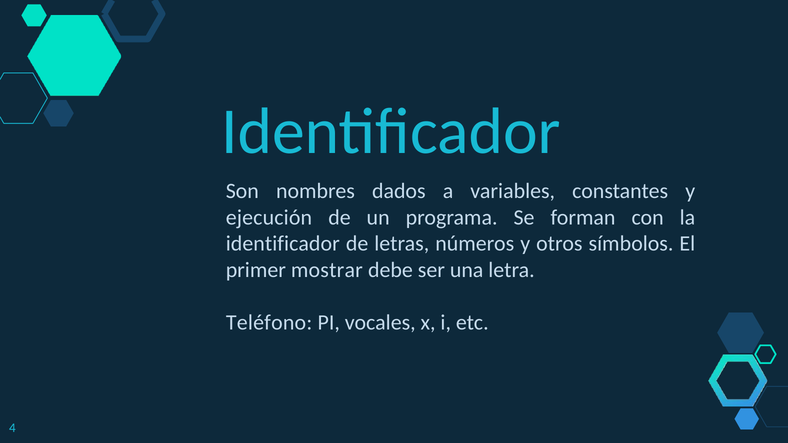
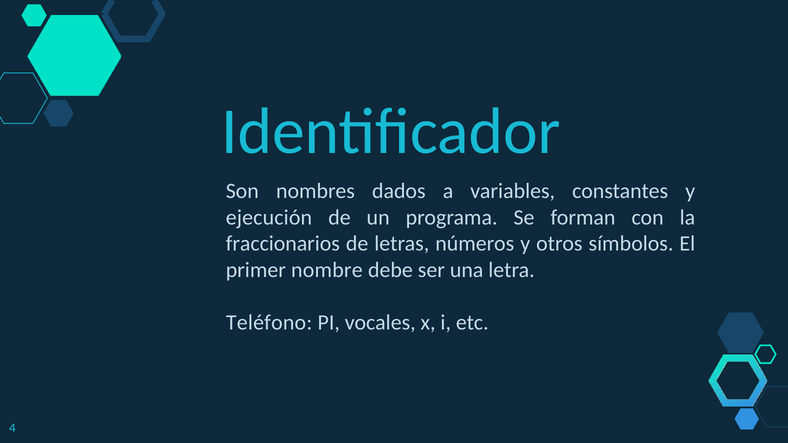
identificador at (283, 244): identificador -> fraccionarios
mostrar: mostrar -> nombre
